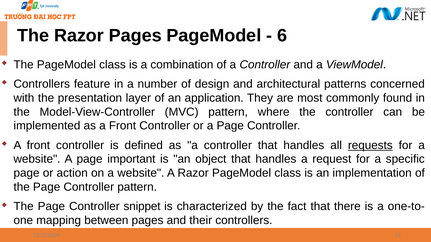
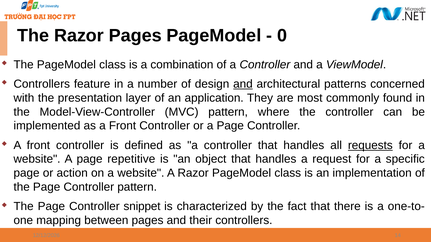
6: 6 -> 0
and at (243, 84) underline: none -> present
important: important -> repetitive
